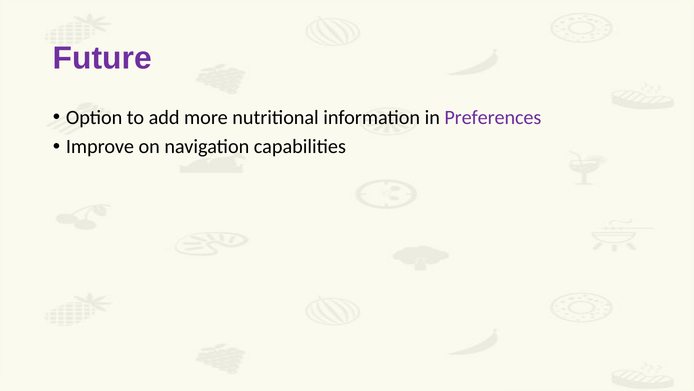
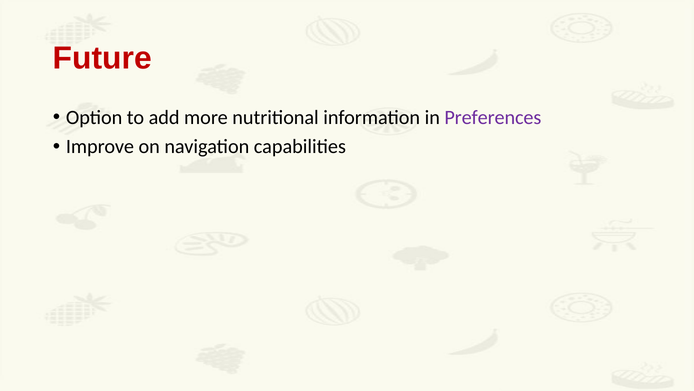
Future colour: purple -> red
